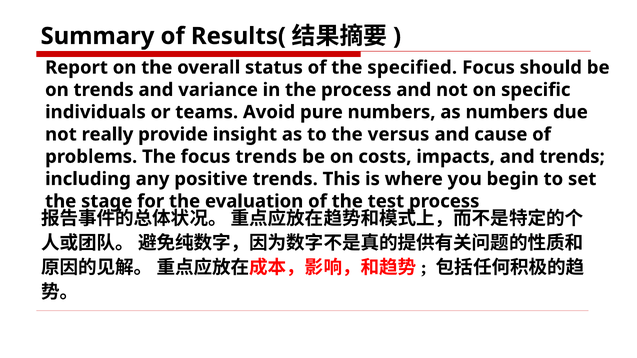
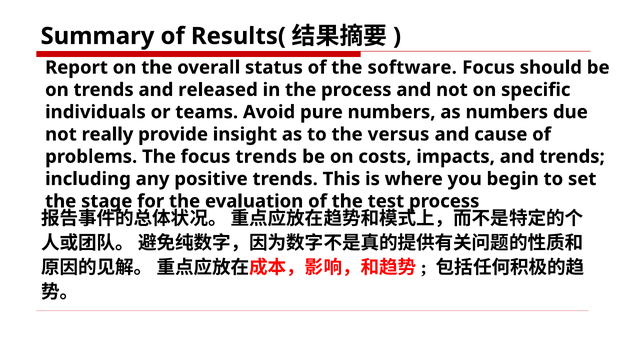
specified: specified -> software
variance: variance -> released
